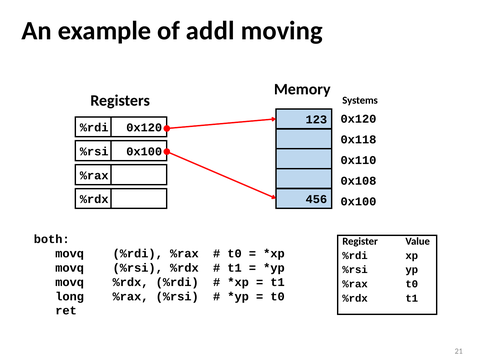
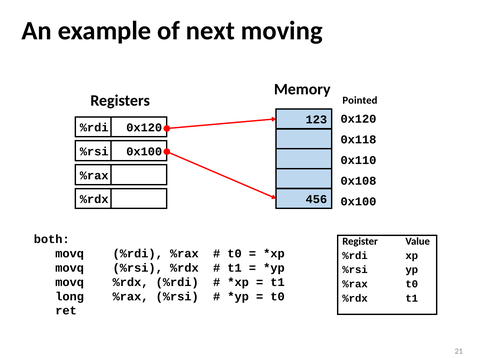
addl: addl -> next
Systems: Systems -> Pointed
